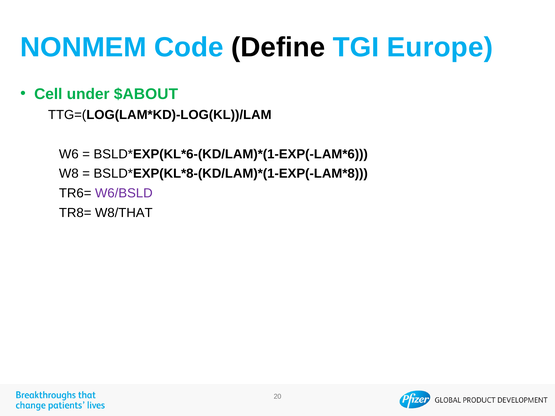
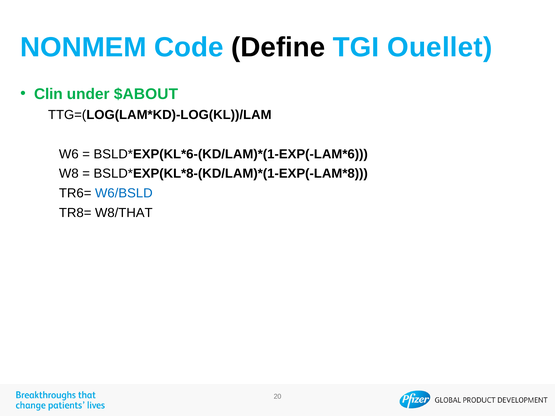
Europe: Europe -> Ouellet
Cell: Cell -> Clin
W6/BSLD colour: purple -> blue
